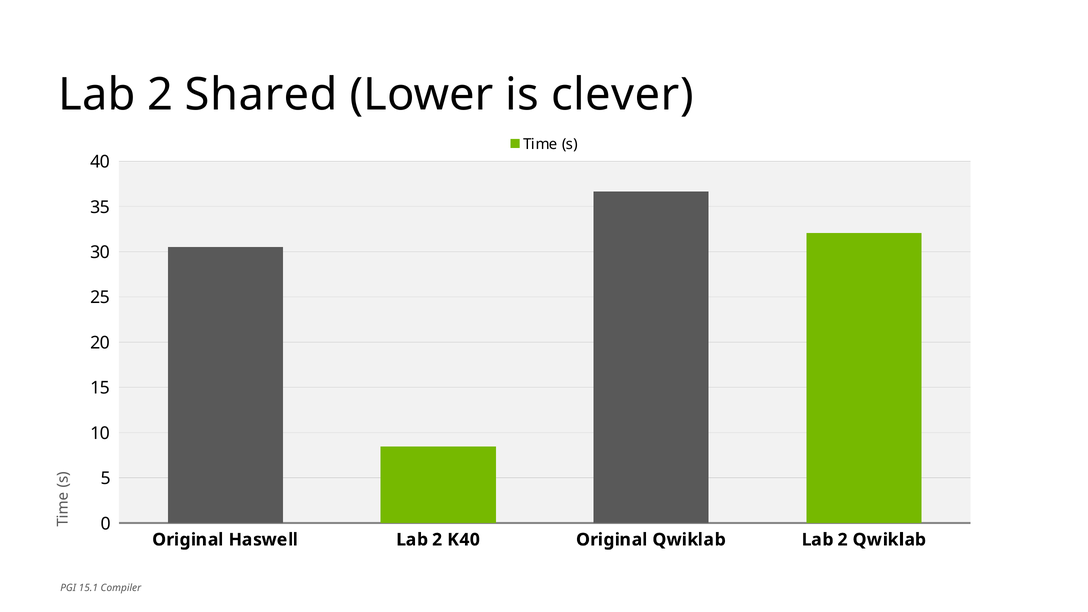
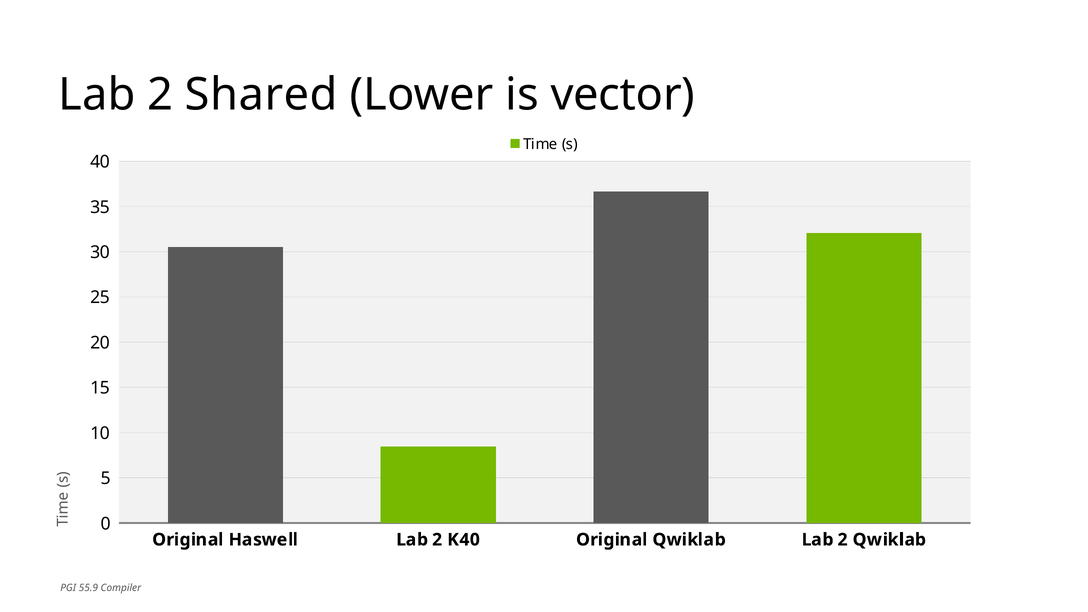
clever: clever -> vector
15.1: 15.1 -> 55.9
